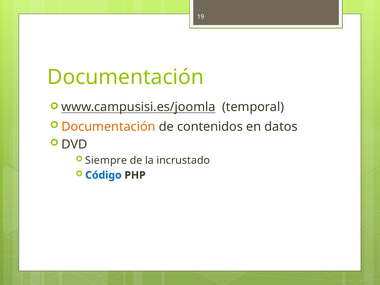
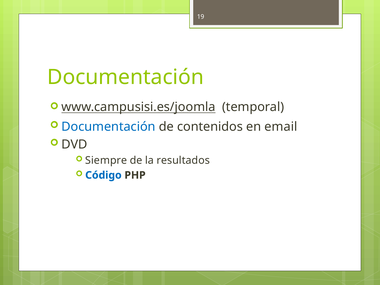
Documentación at (108, 127) colour: orange -> blue
datos: datos -> email
incrustado: incrustado -> resultados
